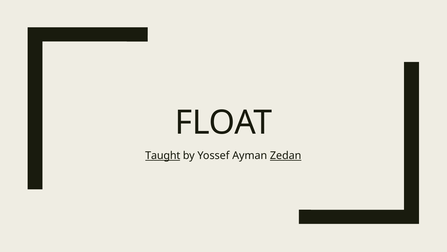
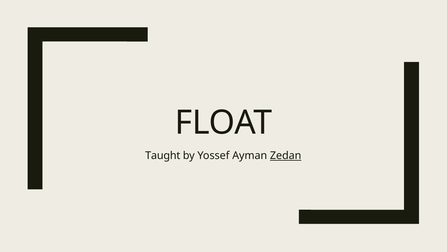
Taught underline: present -> none
